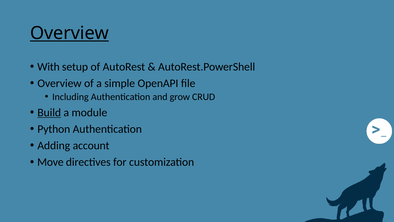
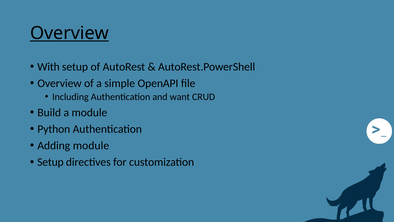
grow: grow -> want
Build underline: present -> none
Adding account: account -> module
Move at (50, 162): Move -> Setup
